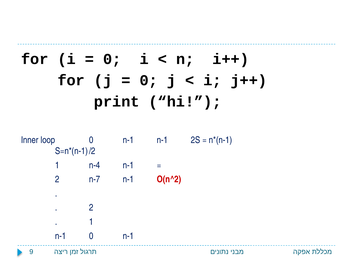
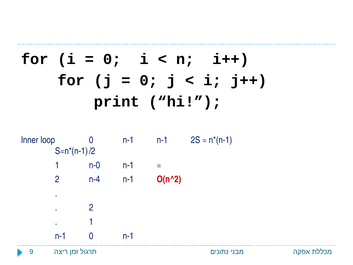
n-4: n-4 -> n-0
n-7: n-7 -> n-4
